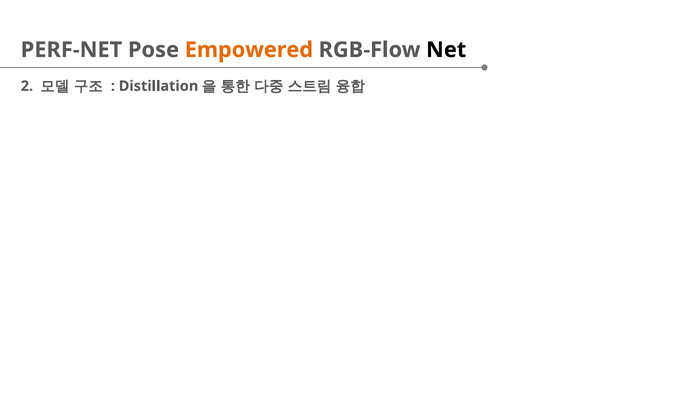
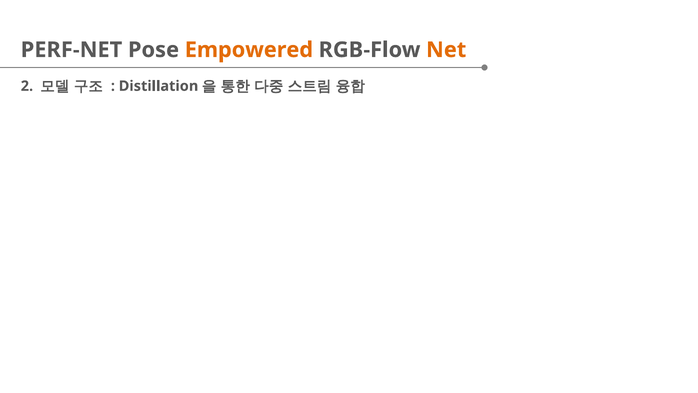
Net colour: black -> orange
